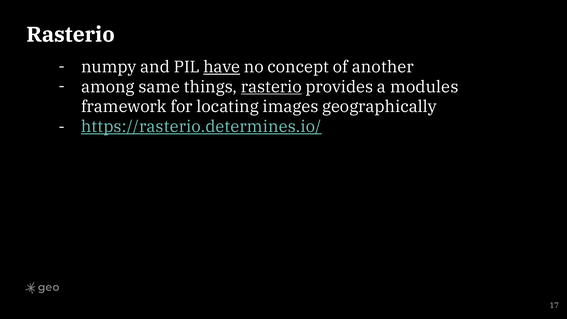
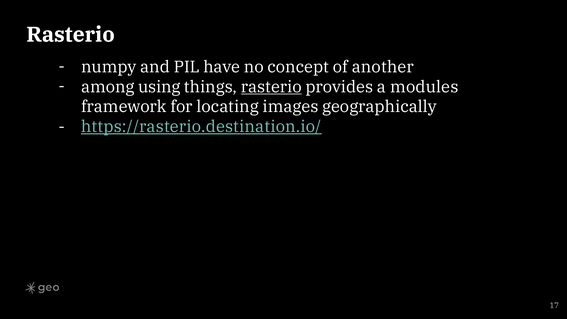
have underline: present -> none
same: same -> using
https://rasterio.determines.io/: https://rasterio.determines.io/ -> https://rasterio.destination.io/
